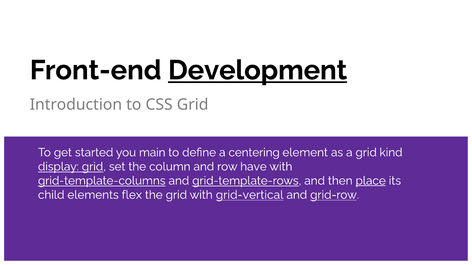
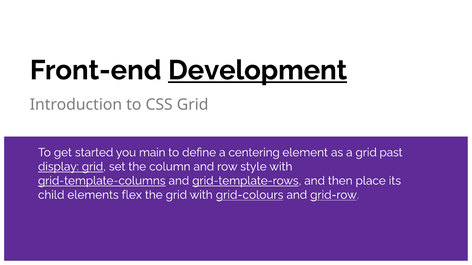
kind: kind -> past
have: have -> style
place underline: present -> none
grid-vertical: grid-vertical -> grid-colours
